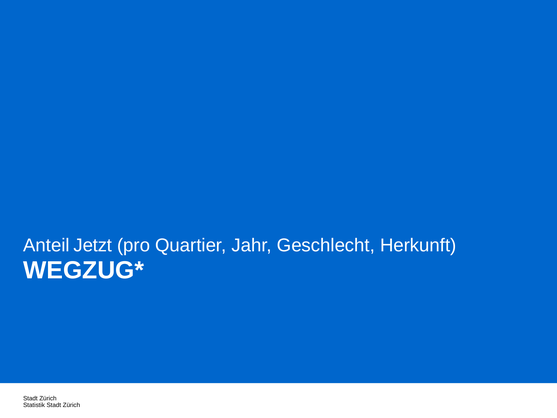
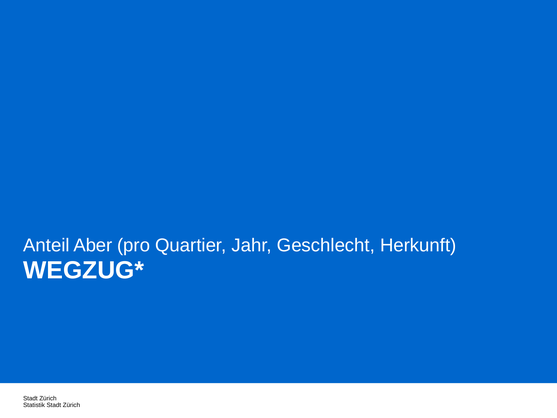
Jetzt: Jetzt -> Aber
